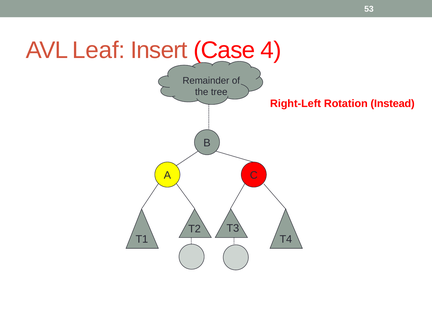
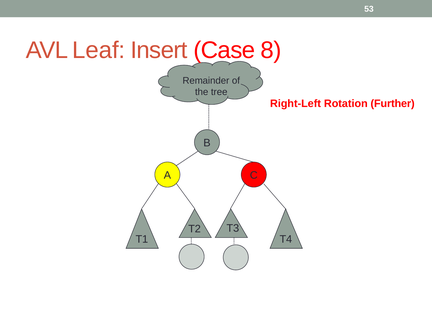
4: 4 -> 8
Instead: Instead -> Further
